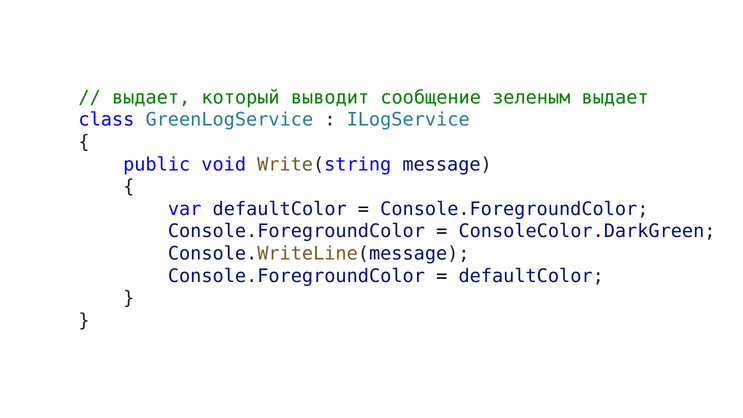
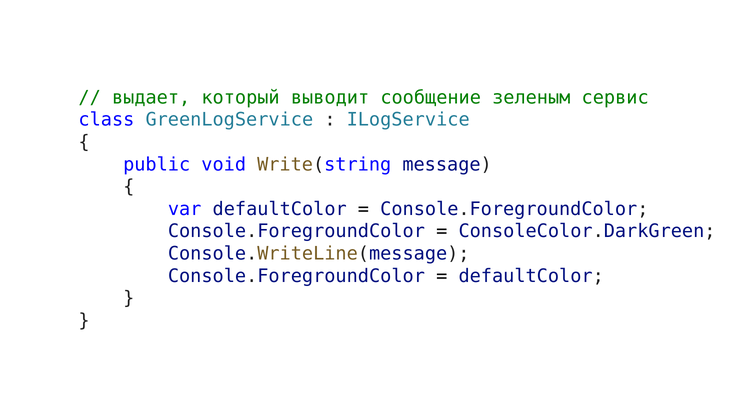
зеленым выдает: выдает -> сервис
